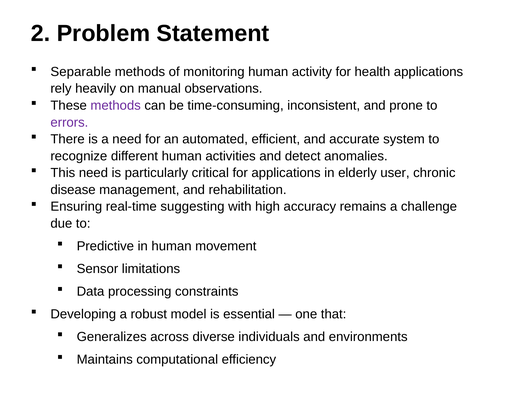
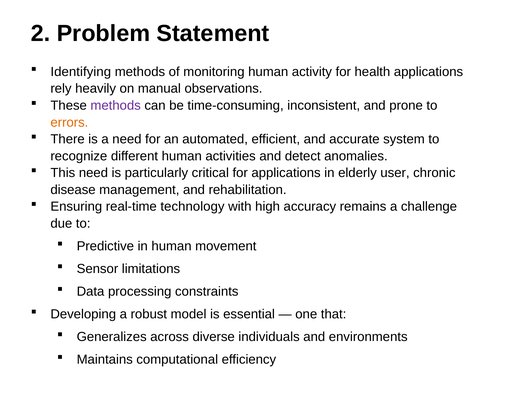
Separable: Separable -> Identifying
errors colour: purple -> orange
suggesting: suggesting -> technology
